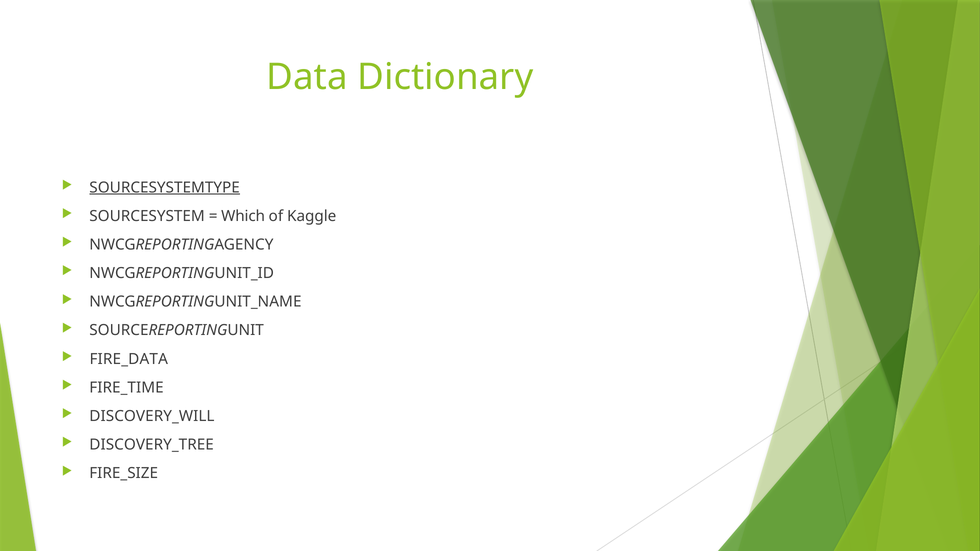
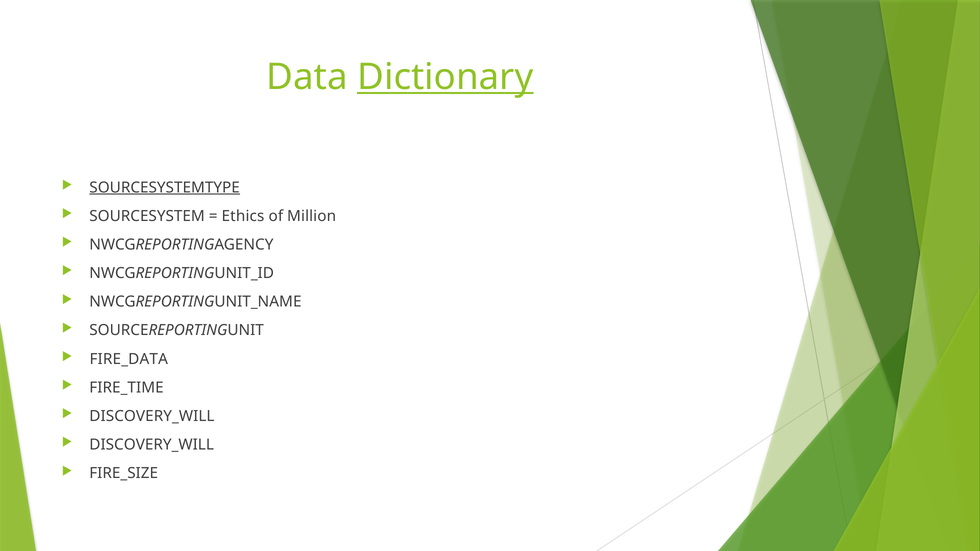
Dictionary underline: none -> present
Which: Which -> Ethics
Kaggle: Kaggle -> Million
DISCOVERY_TREE at (152, 445): DISCOVERY_TREE -> DISCOVERY_WILL
